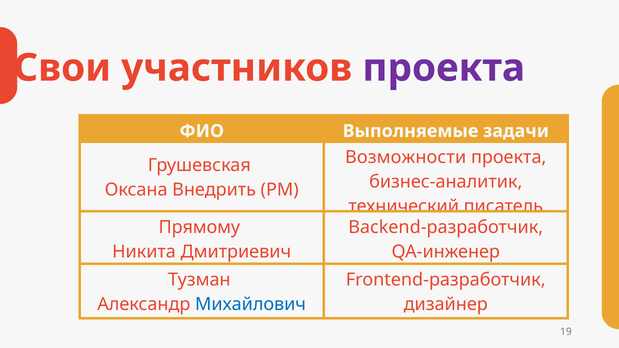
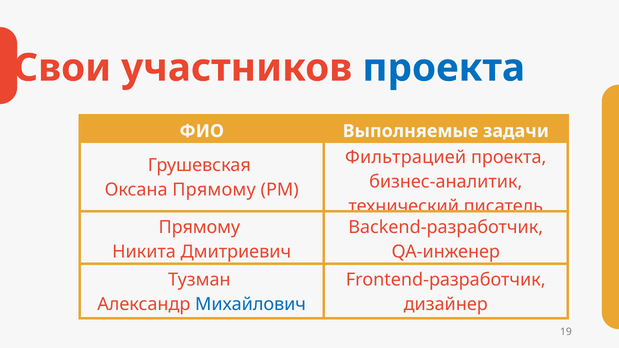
проекта at (444, 68) colour: purple -> blue
Возможности: Возможности -> Фильтрацией
Оксана Внедрить: Внедрить -> Прямому
